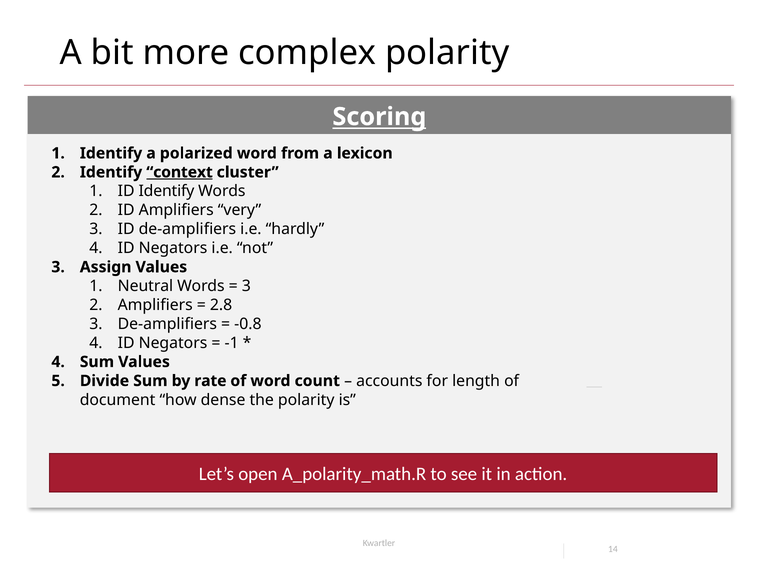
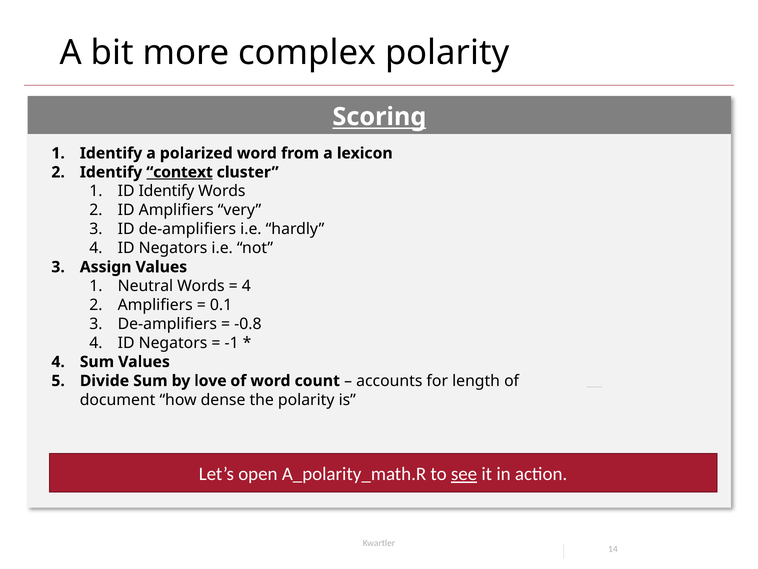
3 at (246, 286): 3 -> 4
2.8: 2.8 -> 0.1
rate: rate -> love
see underline: none -> present
